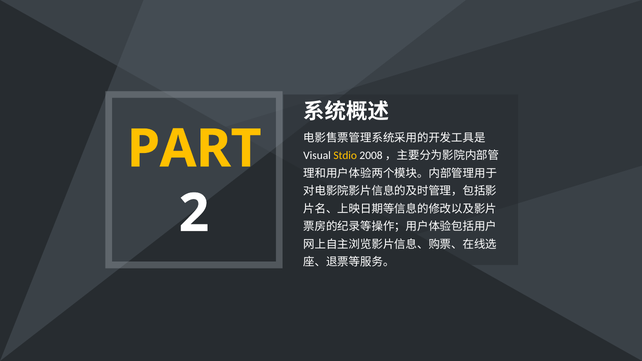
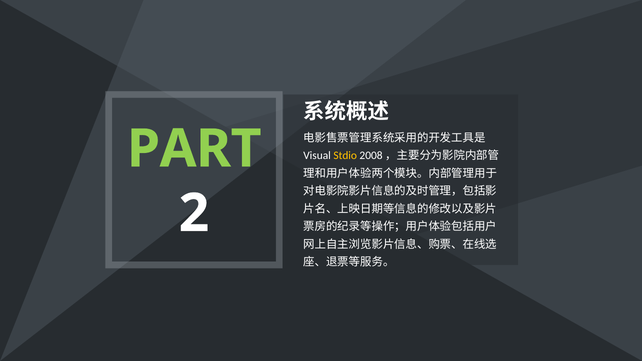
PART colour: yellow -> light green
